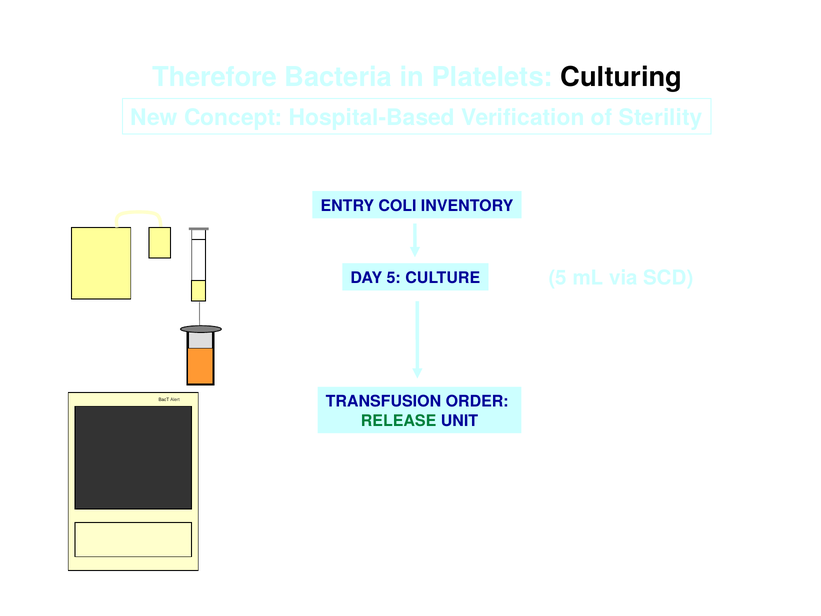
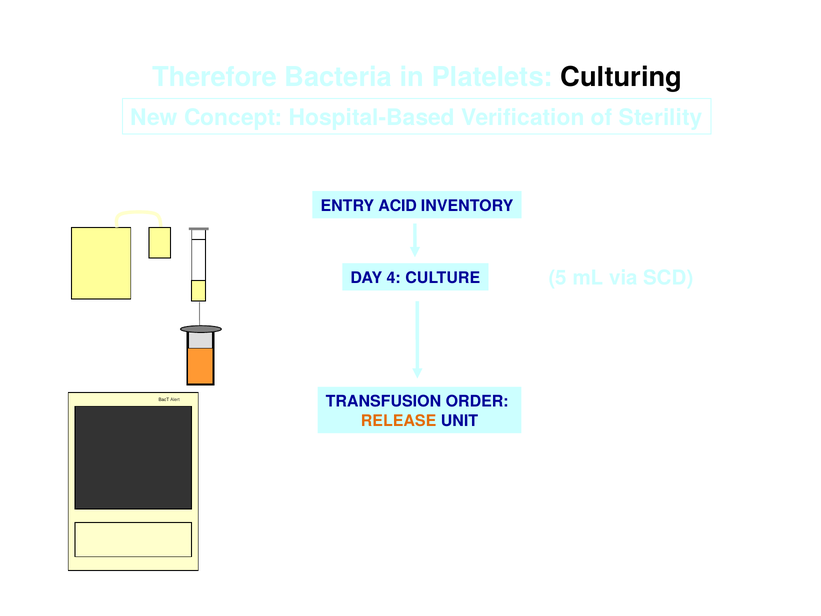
COLI: COLI -> ACID
DAY 5: 5 -> 4
RELEASE colour: green -> orange
